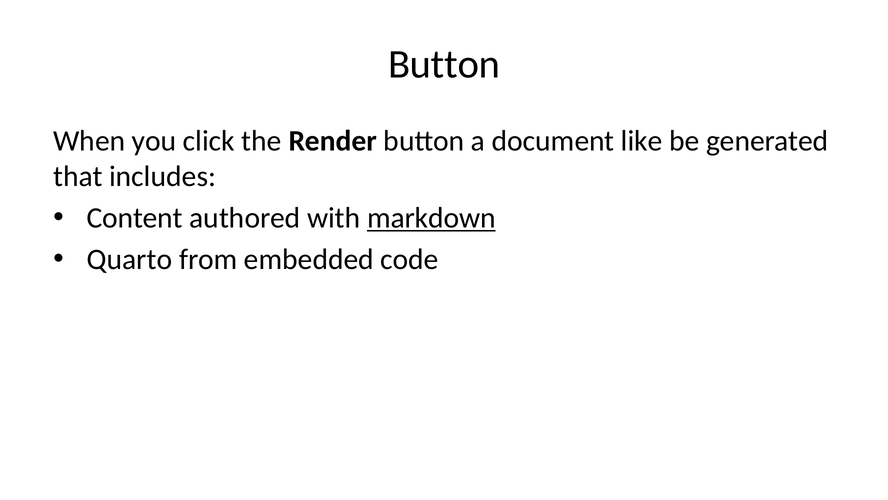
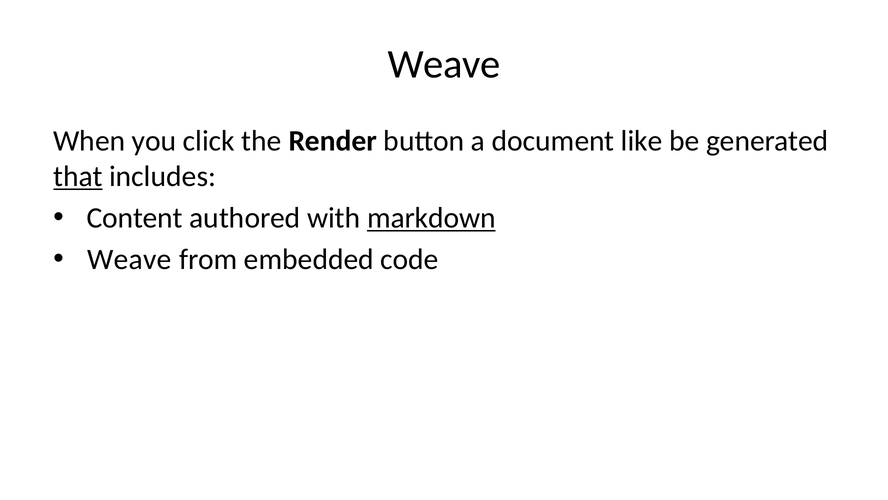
Button at (444, 64): Button -> Weave
that underline: none -> present
Quarto at (130, 259): Quarto -> Weave
